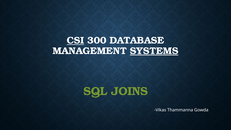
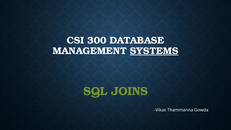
CSI underline: present -> none
